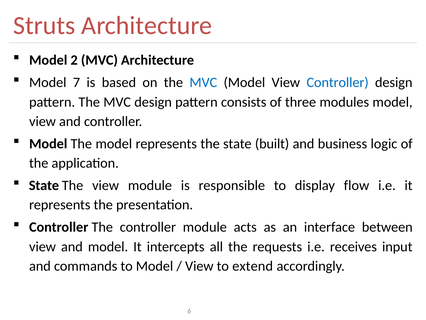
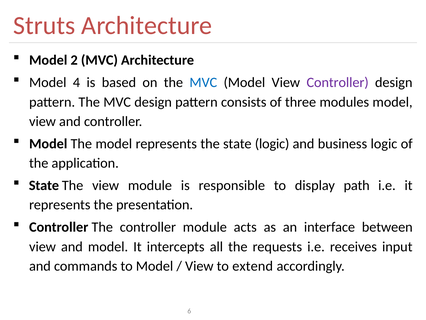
7: 7 -> 4
Controller at (338, 82) colour: blue -> purple
state built: built -> logic
flow: flow -> path
